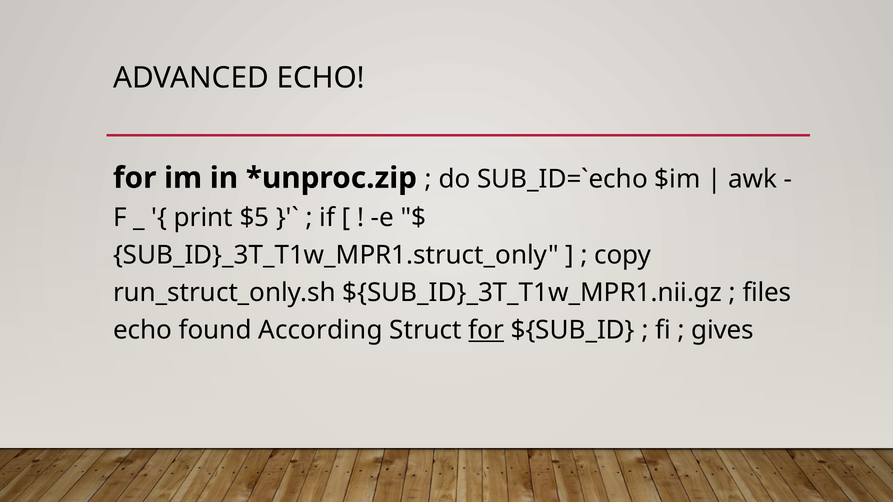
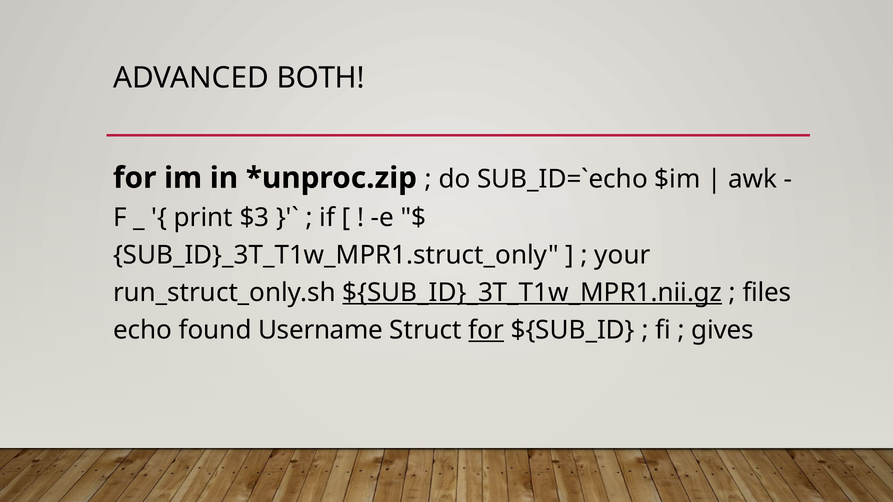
ADVANCED ECHO: ECHO -> BOTH
$5: $5 -> $3
copy: copy -> your
${SUB_ID}_3T_T1w_MPR1.nii.gz underline: none -> present
According: According -> Username
